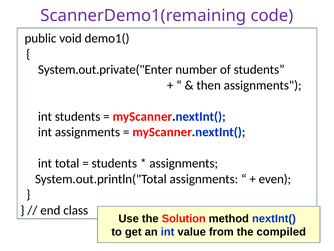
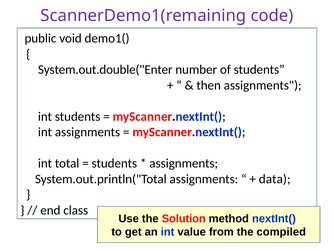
System.out.private("Enter: System.out.private("Enter -> System.out.double("Enter
even: even -> data
